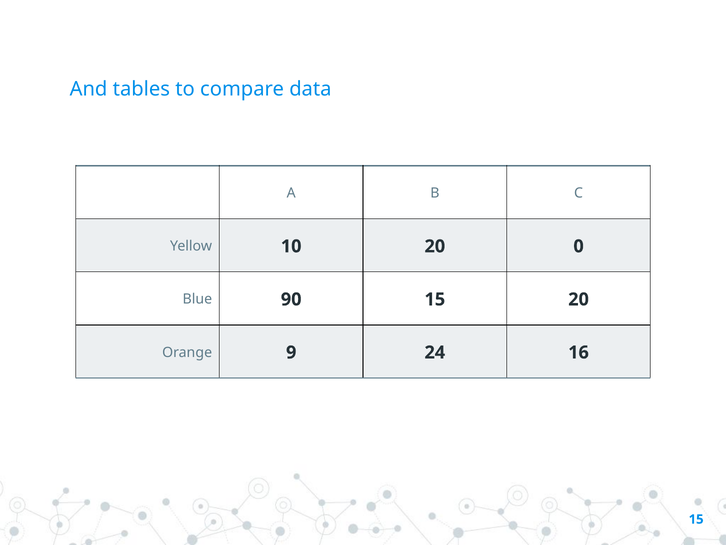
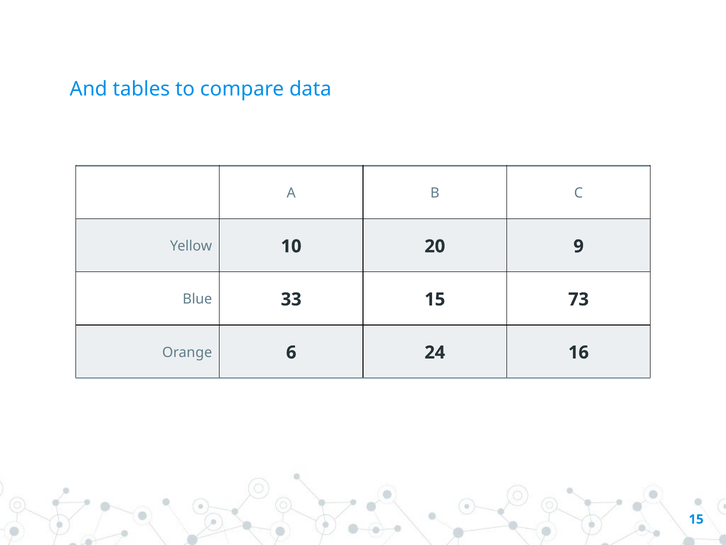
0: 0 -> 9
90: 90 -> 33
15 20: 20 -> 73
9: 9 -> 6
